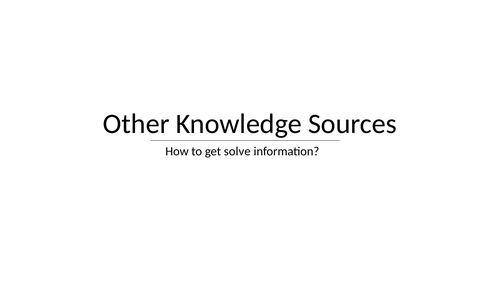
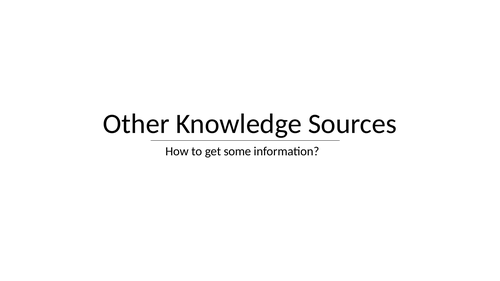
solve: solve -> some
